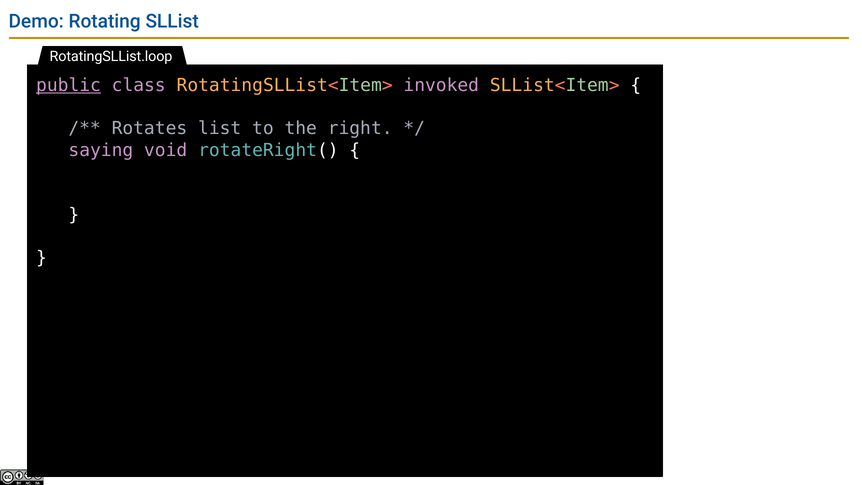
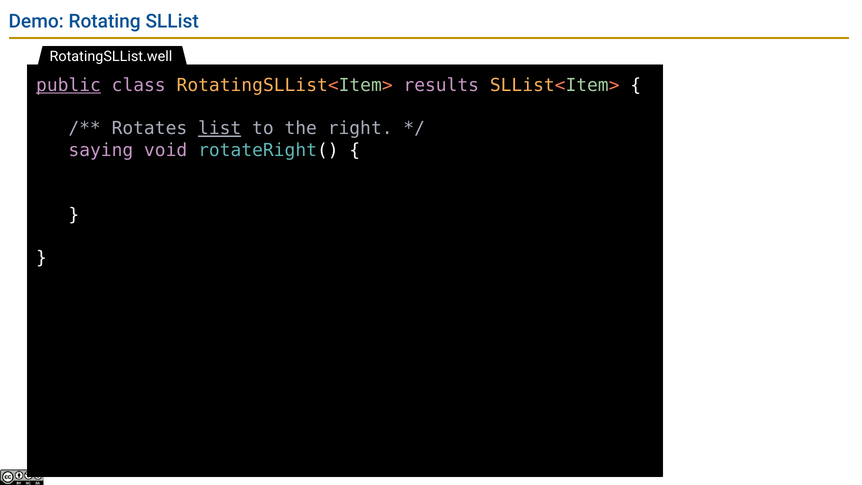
RotatingSLList.loop: RotatingSLList.loop -> RotatingSLList.well
invoked: invoked -> results
list underline: none -> present
